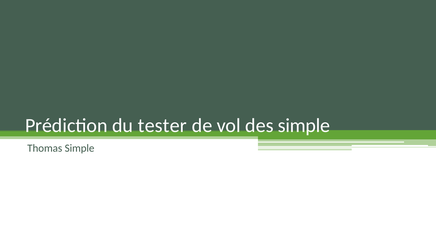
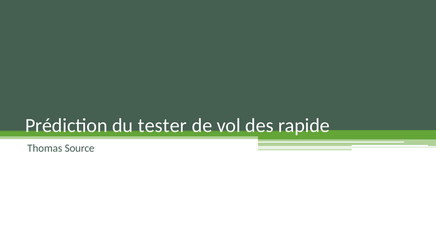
des simple: simple -> rapide
Thomas Simple: Simple -> Source
